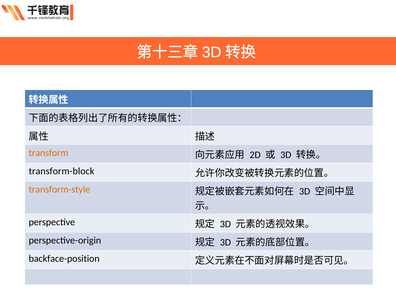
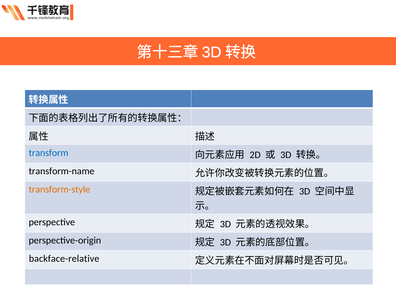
transform colour: orange -> blue
transform-block: transform-block -> transform-name
backface-position: backface-position -> backface-relative
